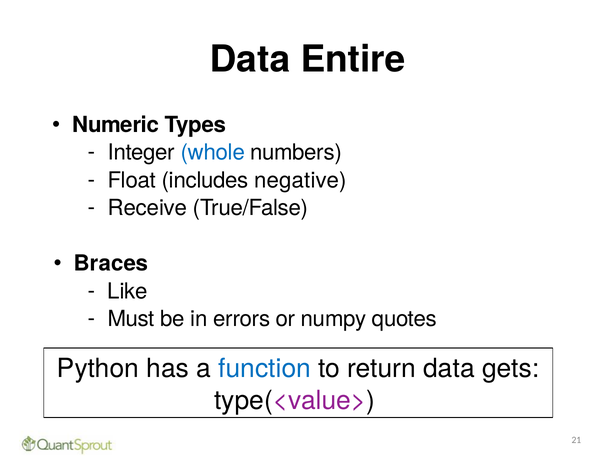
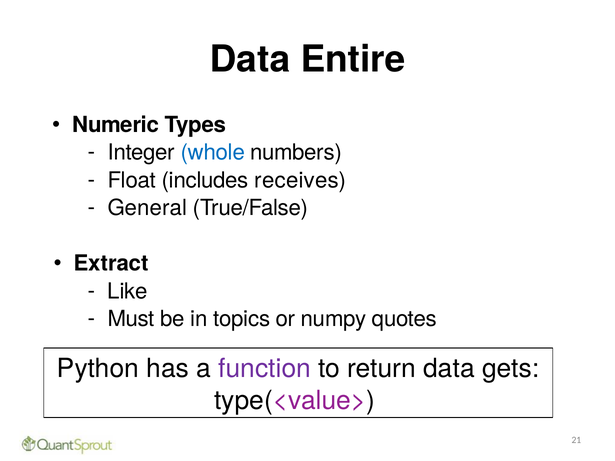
negative: negative -> receives
Receive: Receive -> General
Braces: Braces -> Extract
errors: errors -> topics
function colour: blue -> purple
